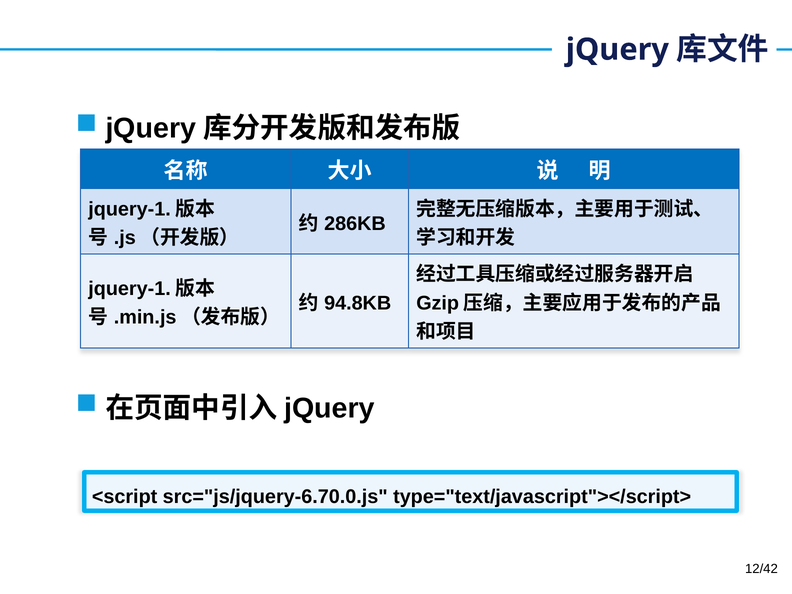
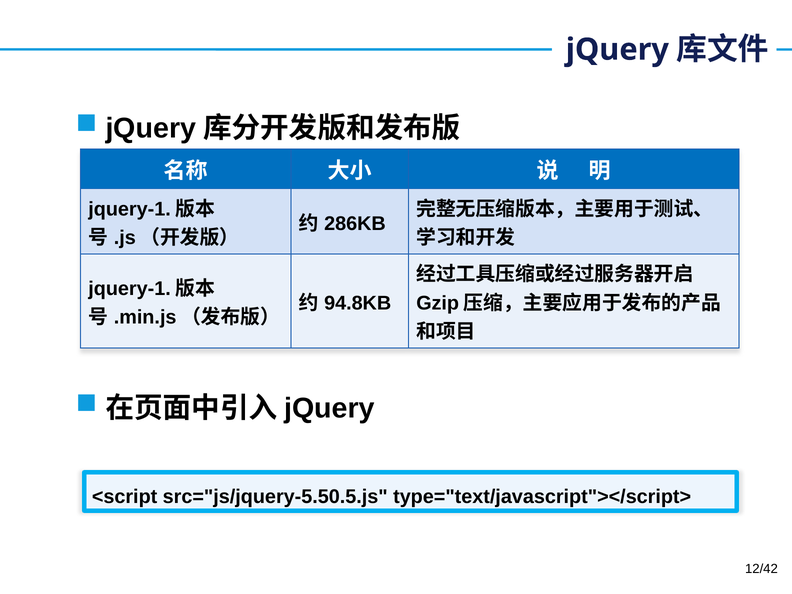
src="js/jquery-6.70.0.js: src="js/jquery-6.70.0.js -> src="js/jquery-5.50.5.js
